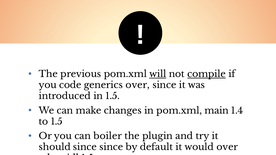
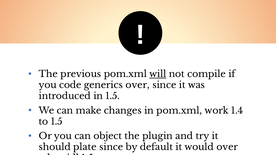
compile underline: present -> none
main: main -> work
boiler: boiler -> object
should since: since -> plate
